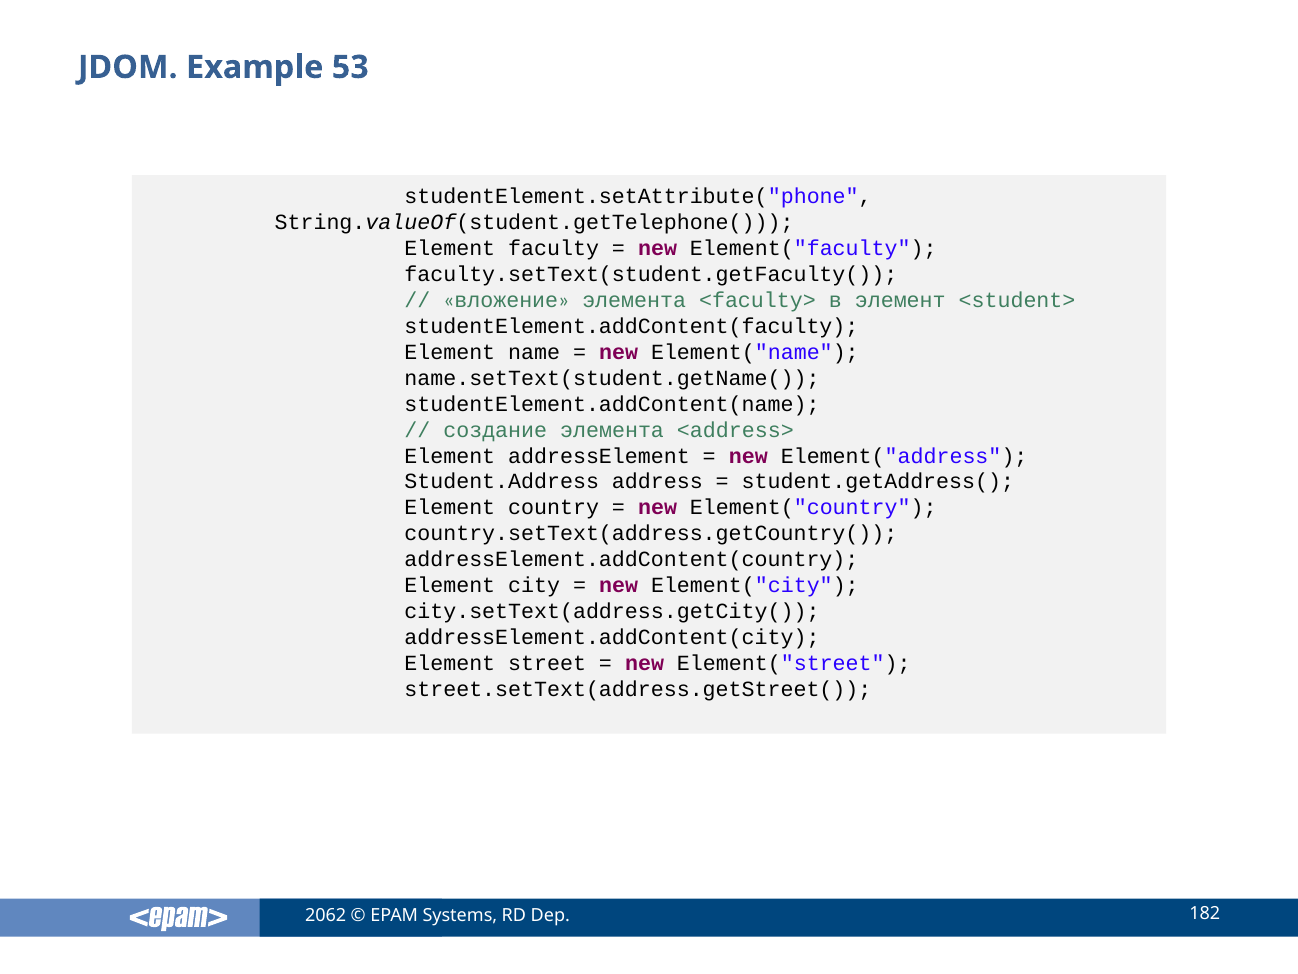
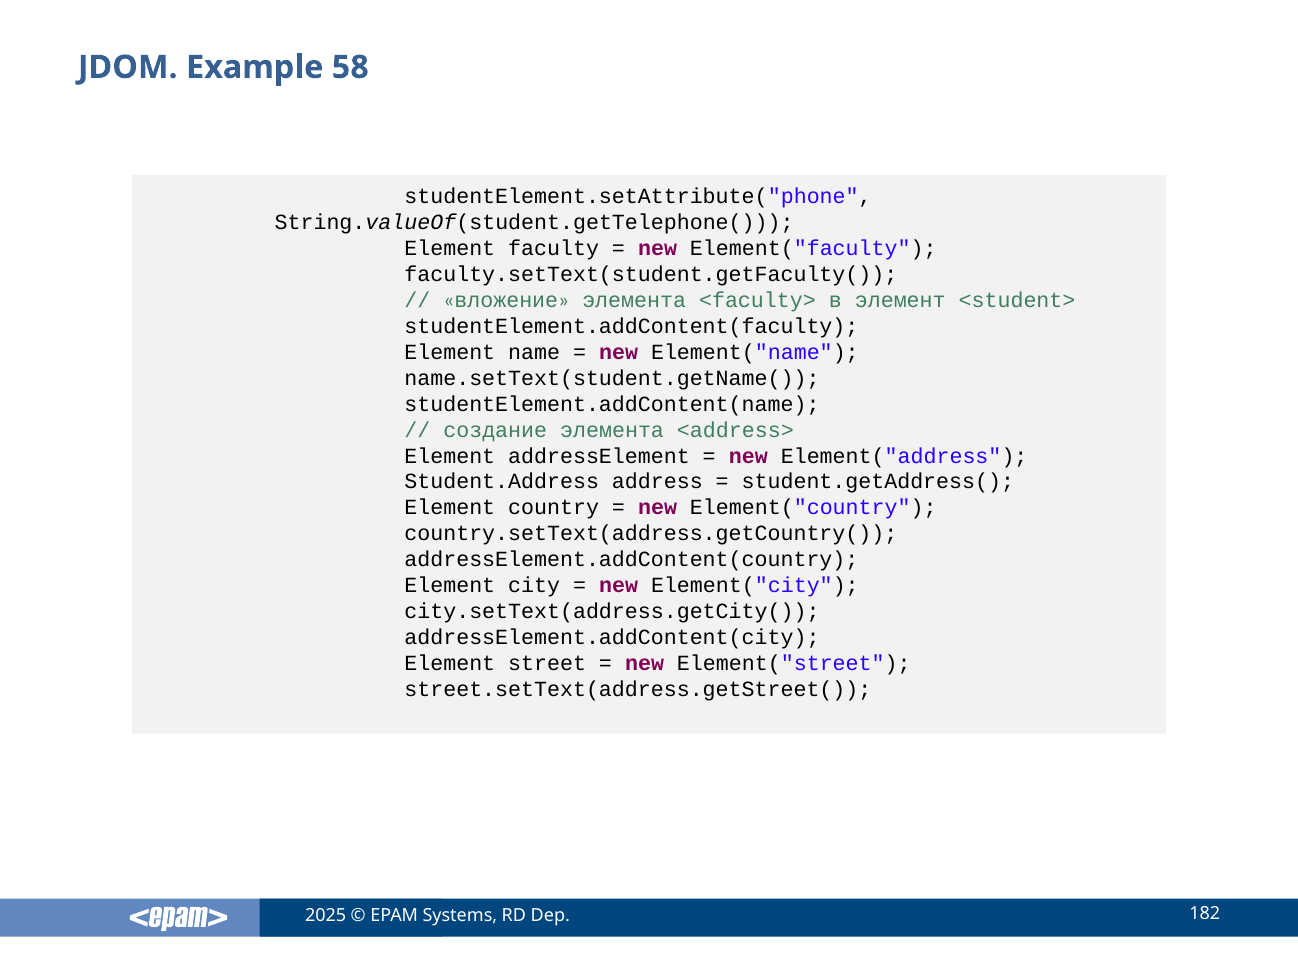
53: 53 -> 58
2062: 2062 -> 2025
